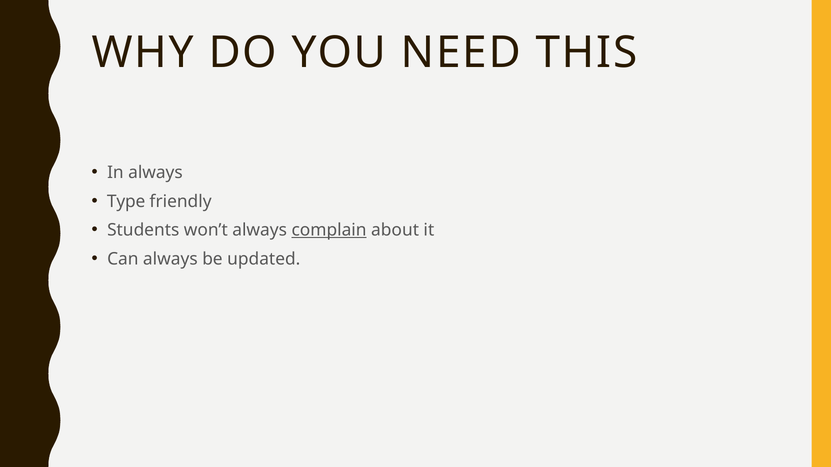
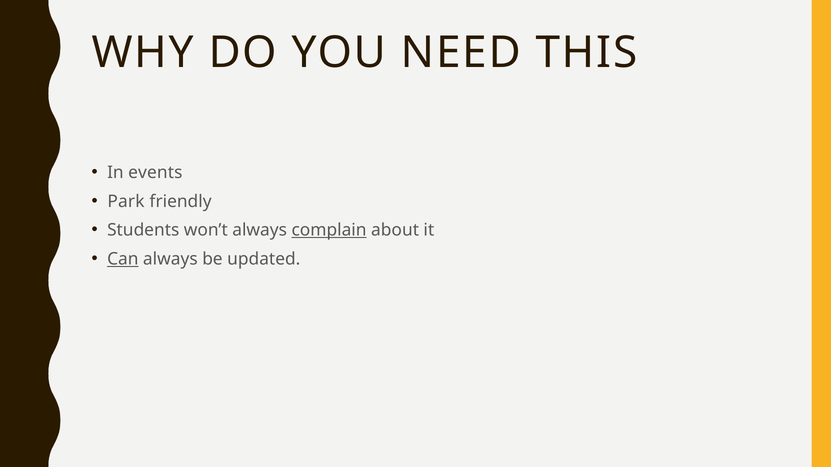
In always: always -> events
Type: Type -> Park
Can underline: none -> present
